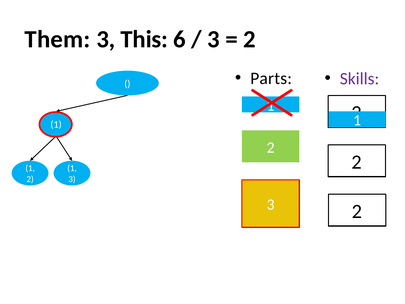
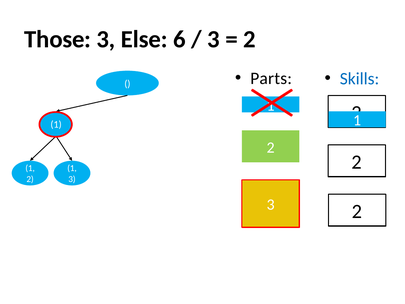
Them: Them -> Those
This: This -> Else
Skills colour: purple -> blue
